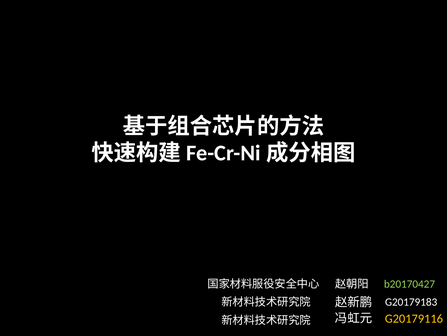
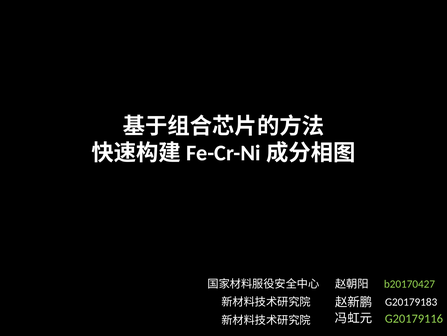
G20179116 colour: yellow -> light green
